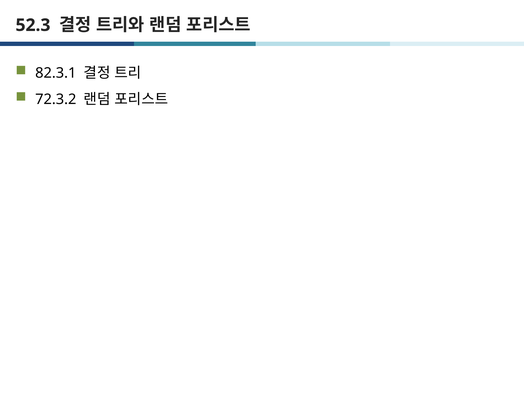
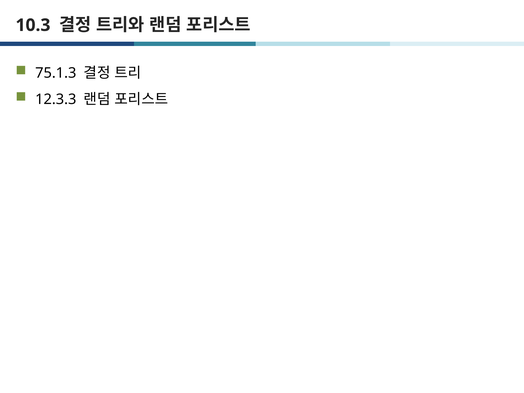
52.3: 52.3 -> 10.3
82.3.1: 82.3.1 -> 75.1.3
72.3.2: 72.3.2 -> 12.3.3
